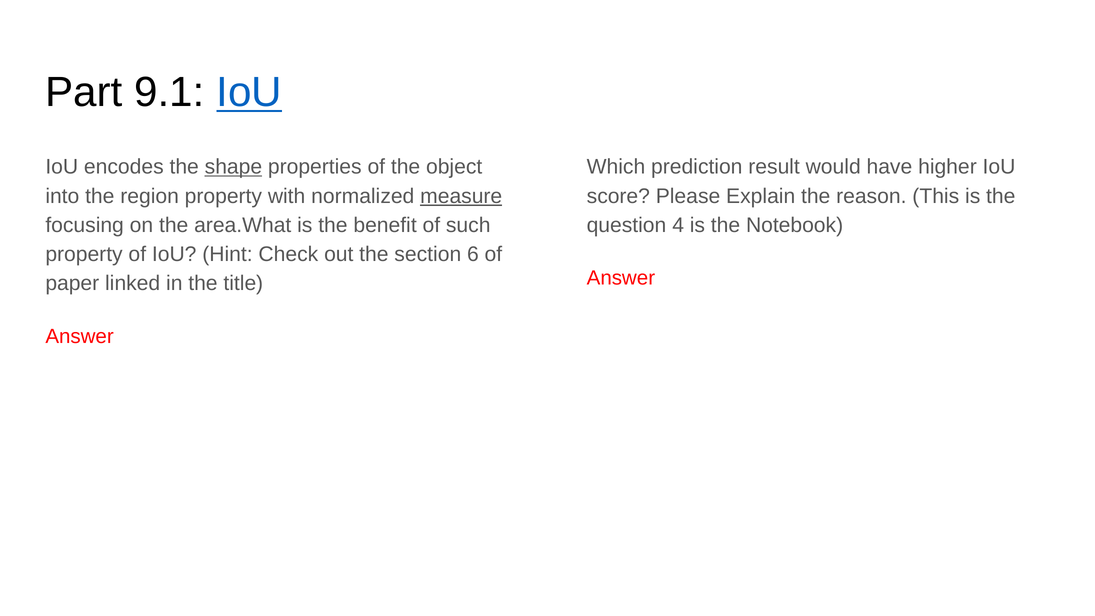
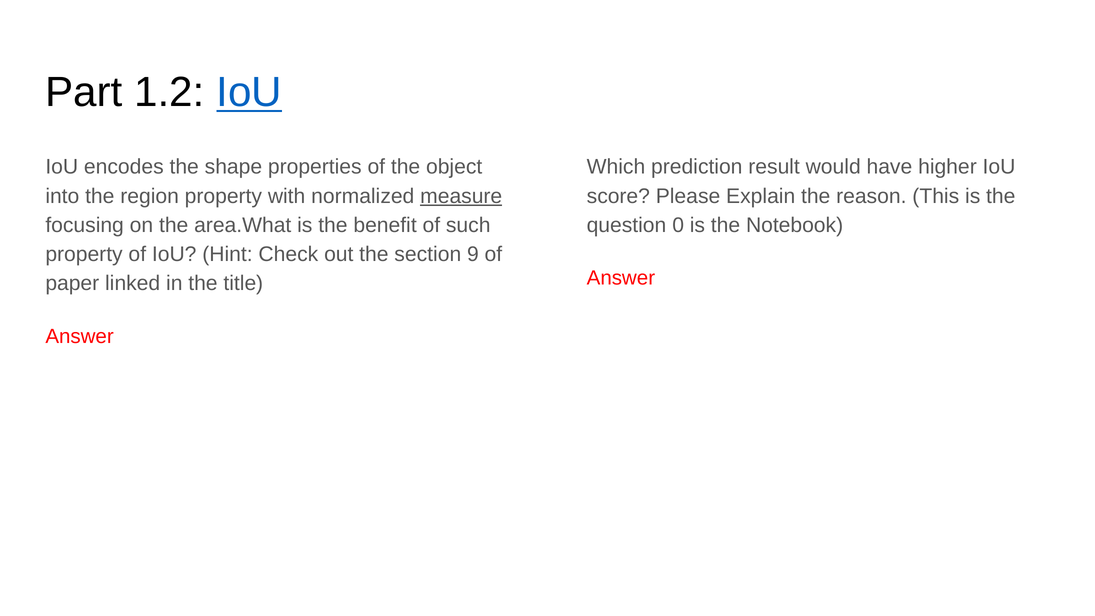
9.1: 9.1 -> 1.2
shape underline: present -> none
4: 4 -> 0
6: 6 -> 9
